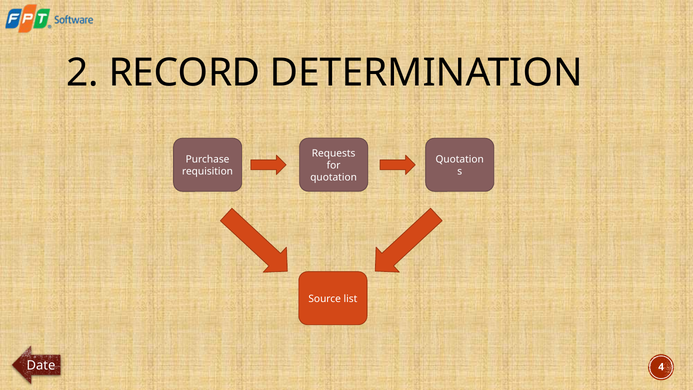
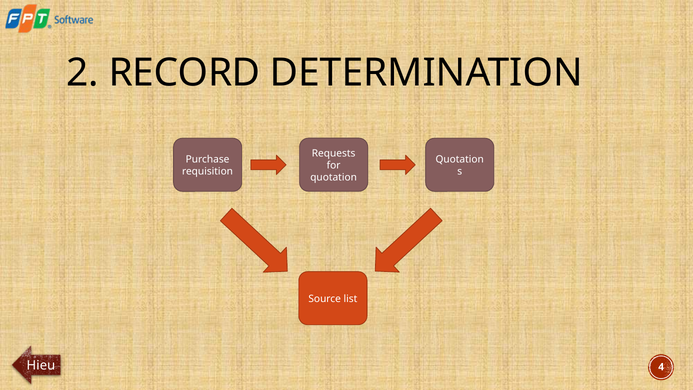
Date: Date -> Hieu
